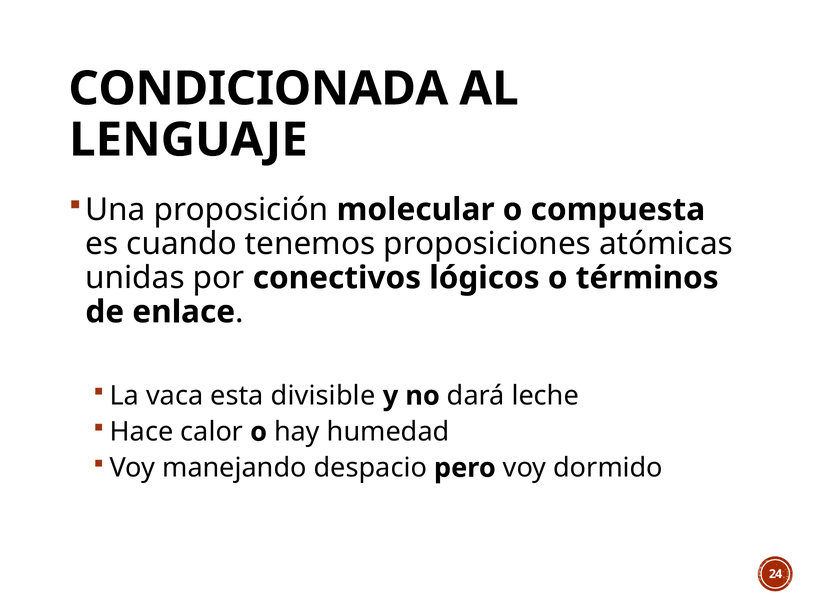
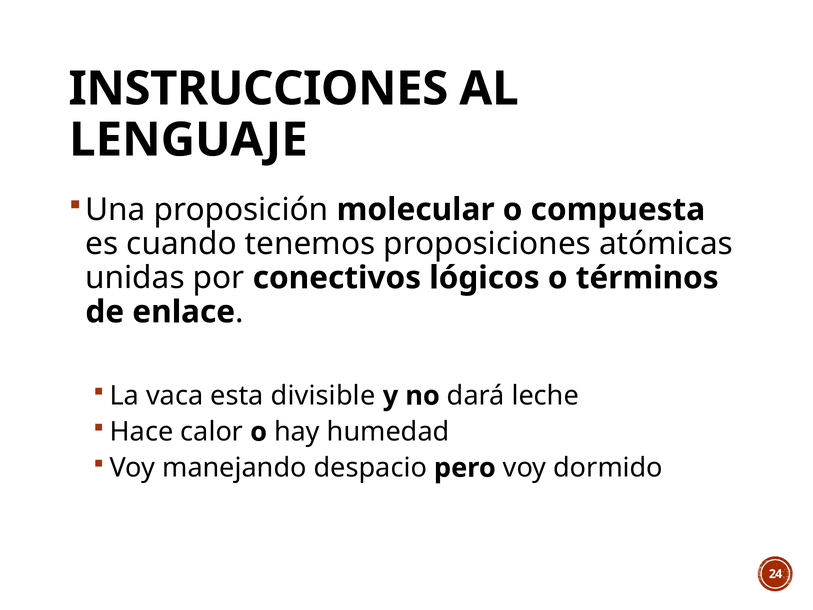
CONDICIONADA: CONDICIONADA -> INSTRUCCIONES
